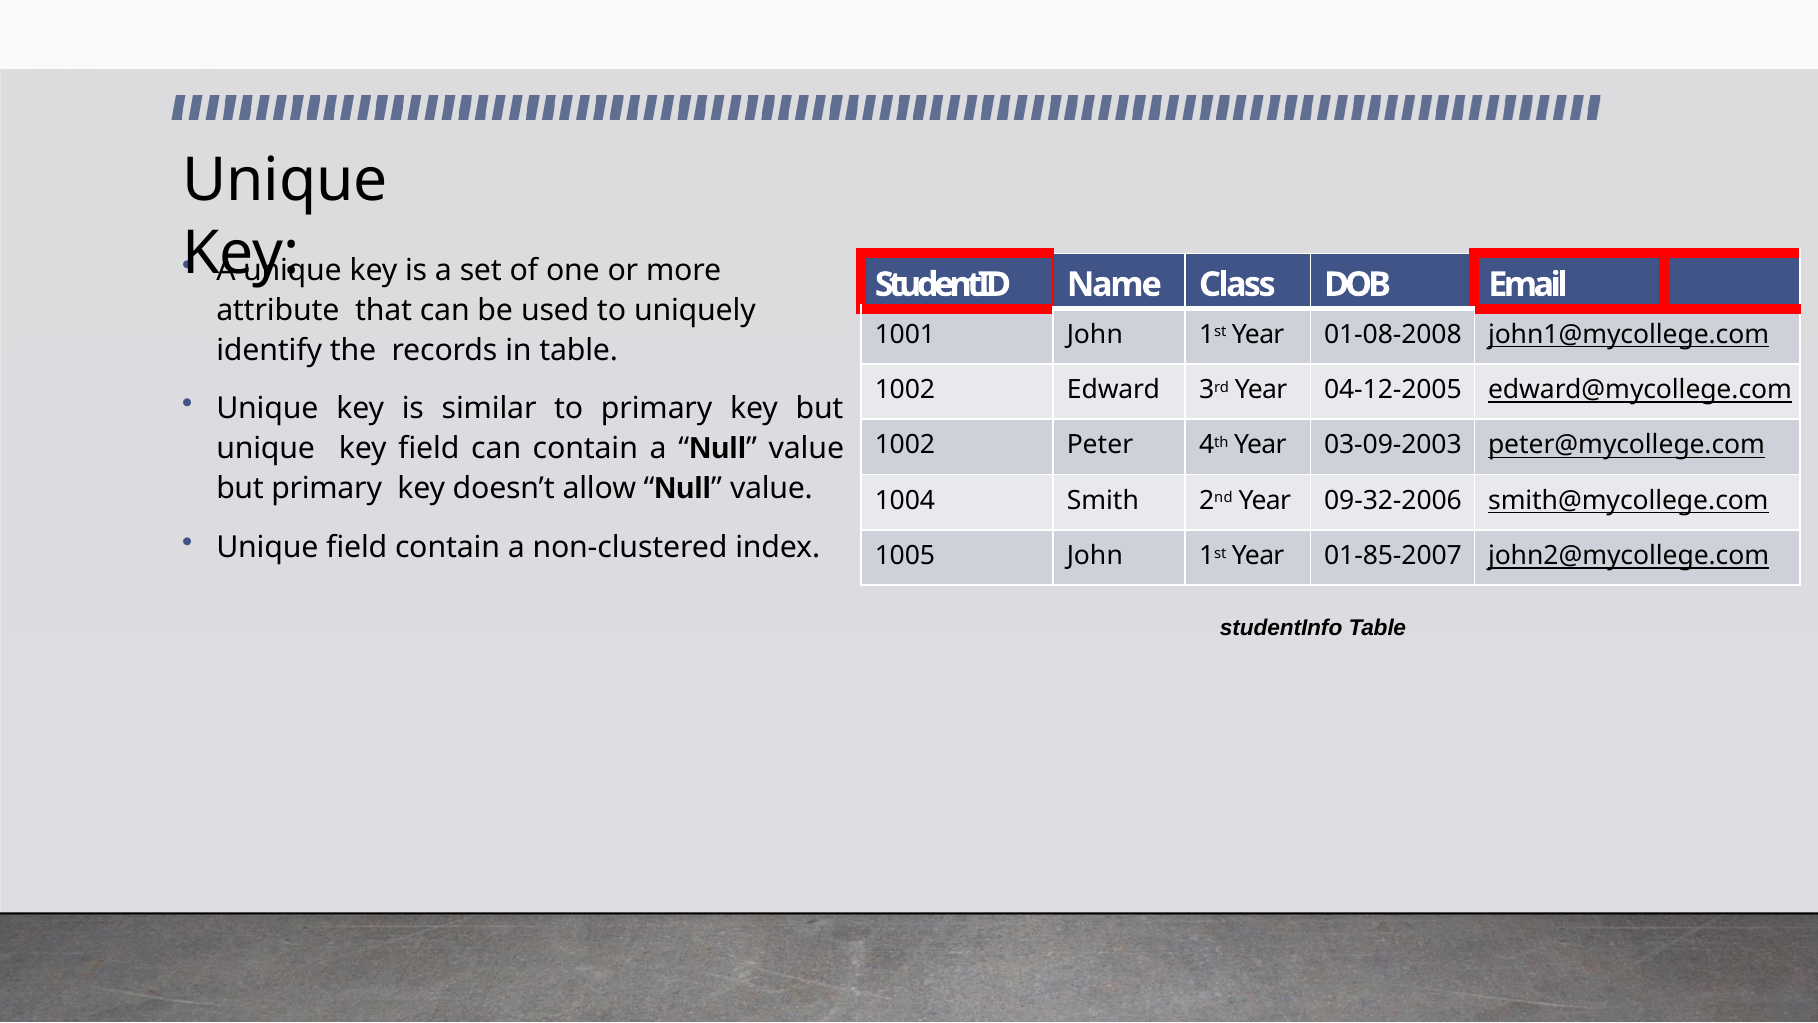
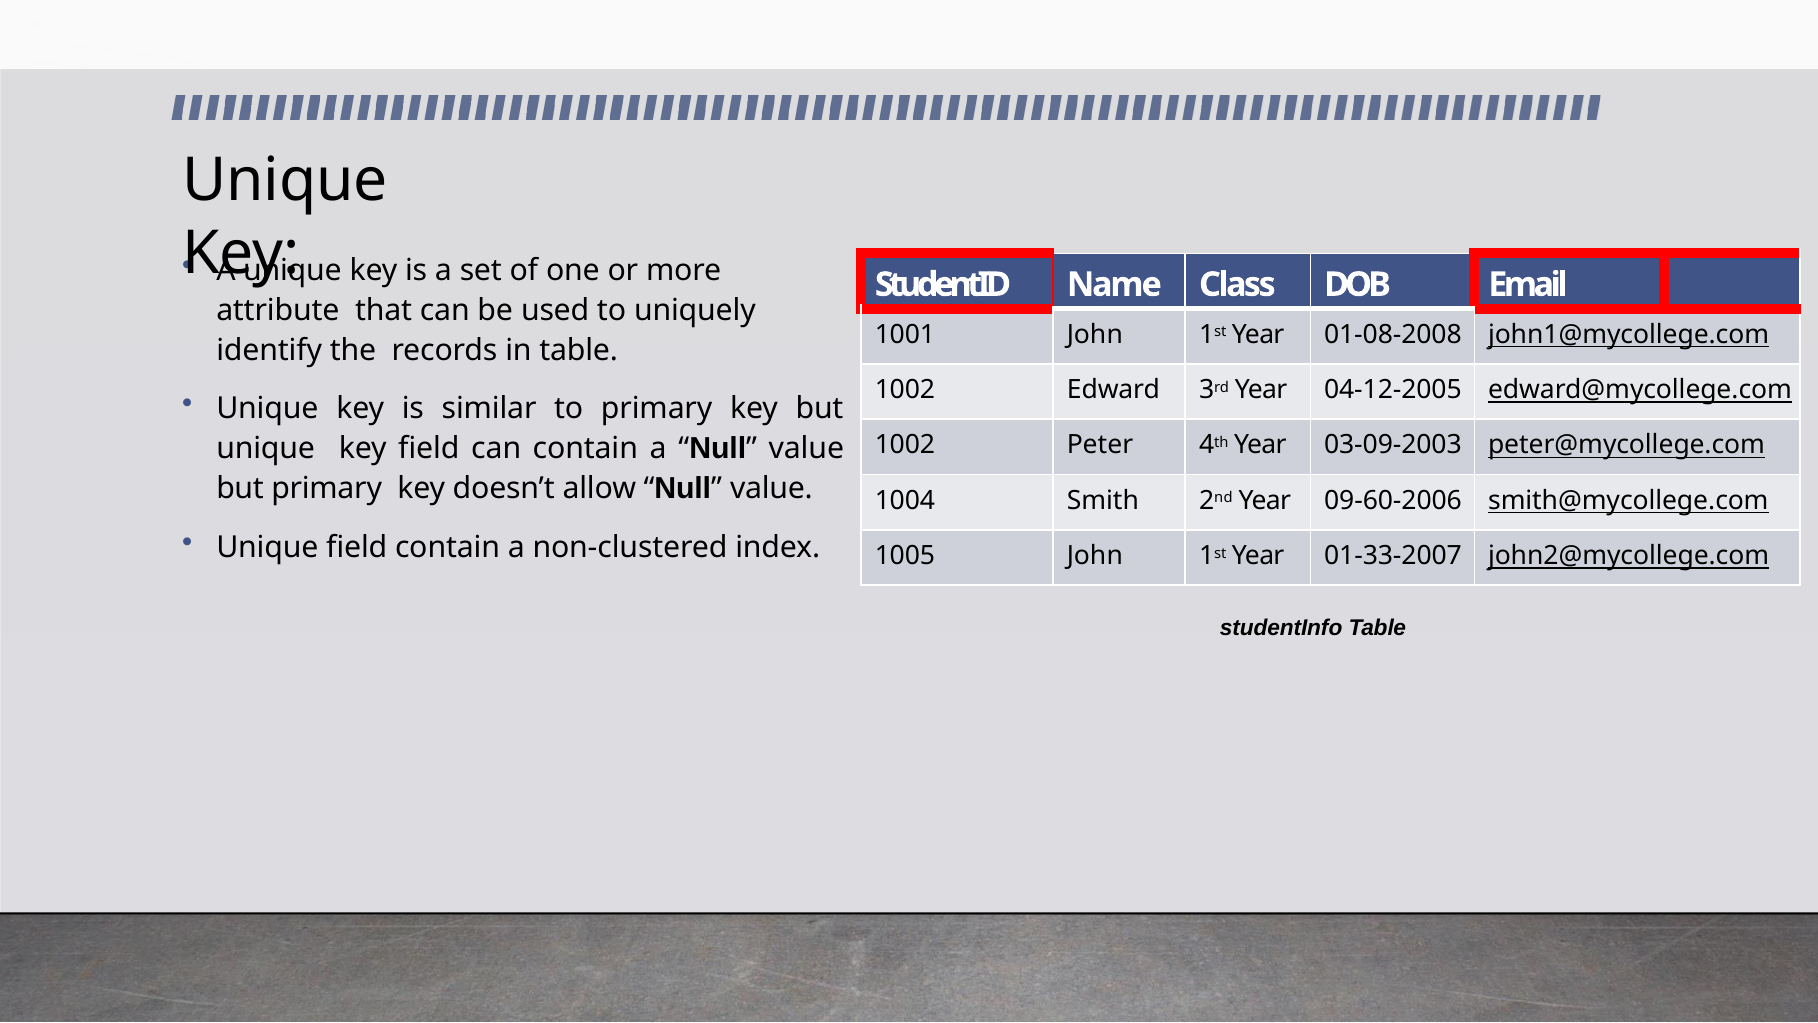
09-32-2006: 09-32-2006 -> 09-60-2006
01-85-2007: 01-85-2007 -> 01-33-2007
